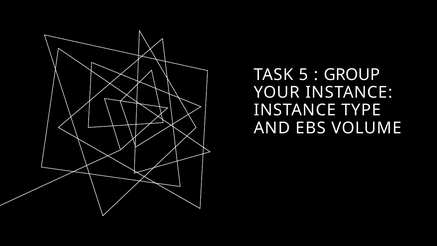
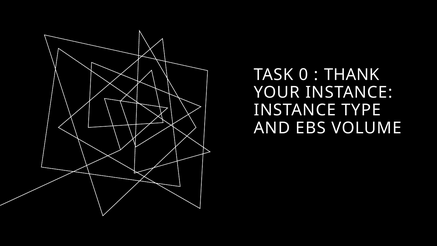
5: 5 -> 0
GROUP: GROUP -> THANK
